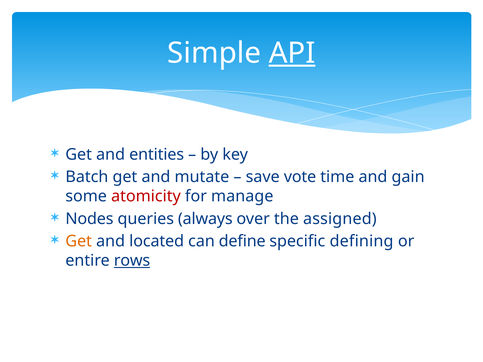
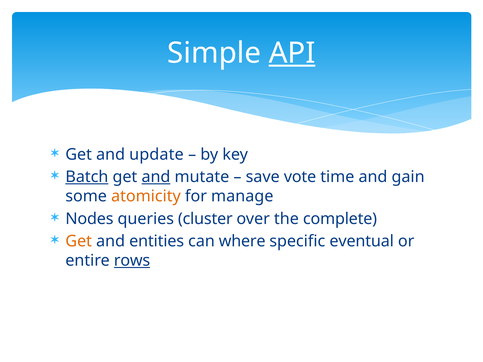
entities: entities -> update
Batch underline: none -> present
and at (156, 177) underline: none -> present
atomicity colour: red -> orange
always: always -> cluster
assigned: assigned -> complete
located: located -> entities
define: define -> where
defining: defining -> eventual
